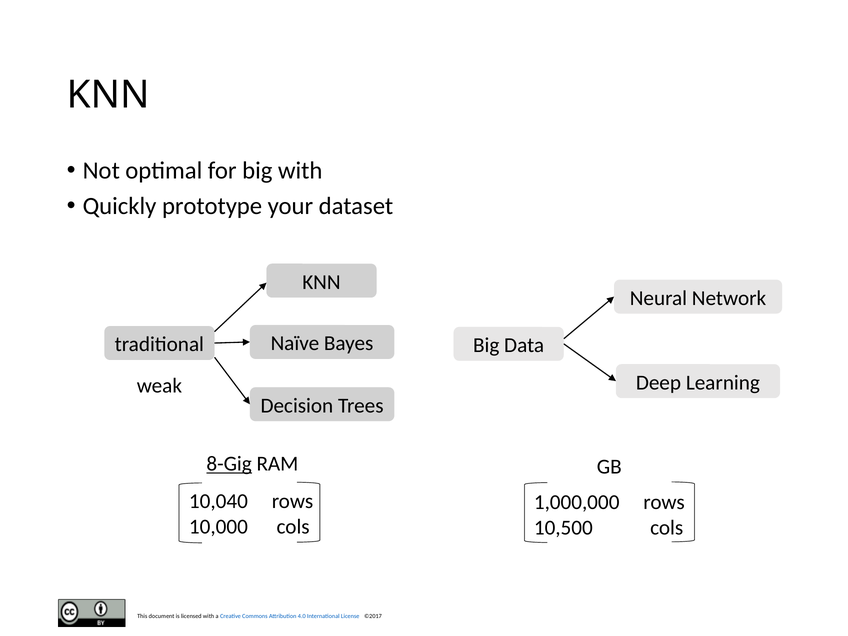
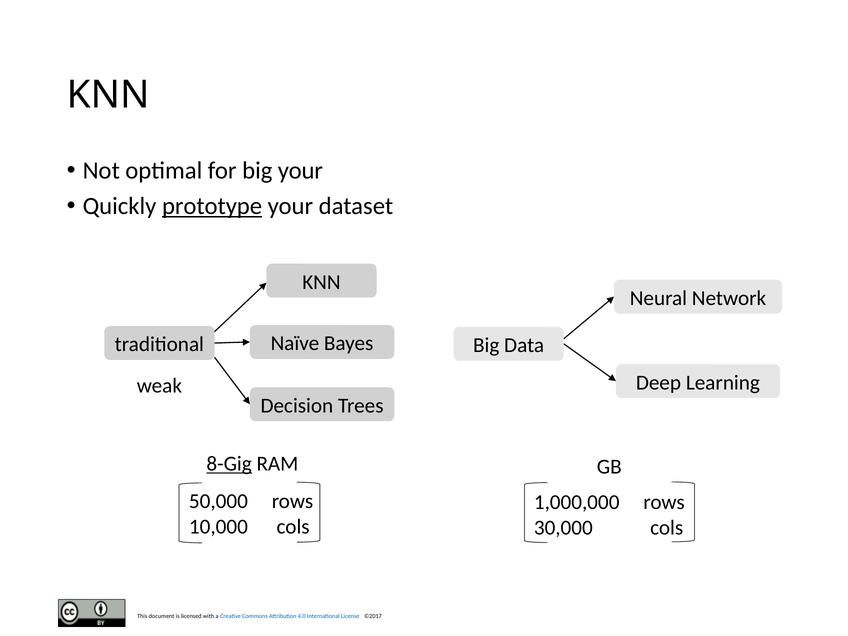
big with: with -> your
prototype underline: none -> present
10,040: 10,040 -> 50,000
10,500: 10,500 -> 30,000
